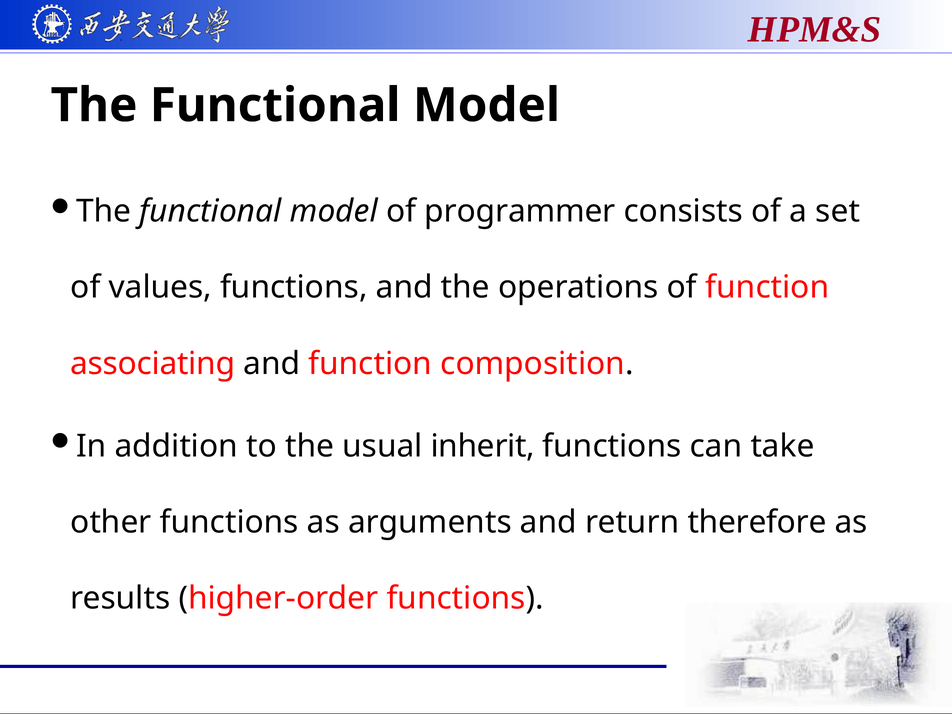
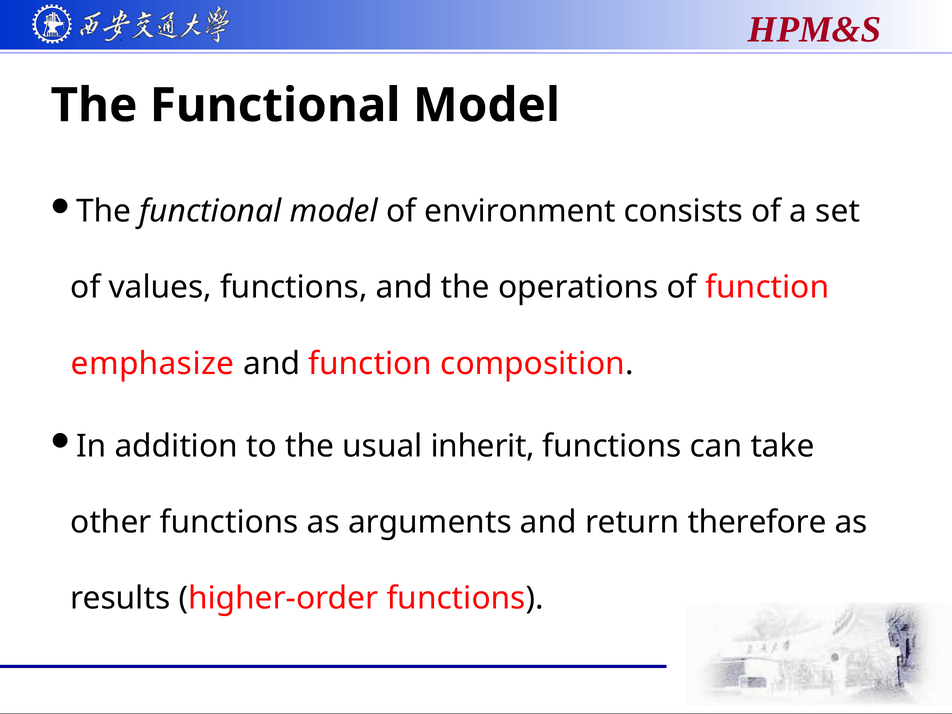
programmer: programmer -> environment
associating: associating -> emphasize
